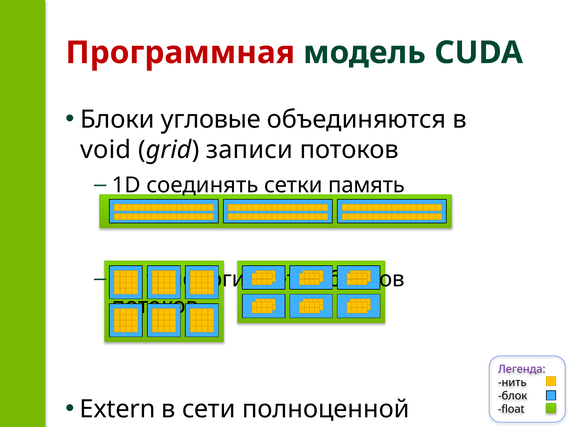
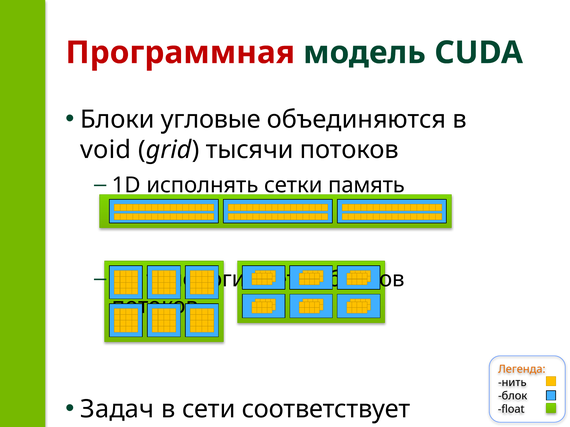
записи: записи -> тысячи
соединять: соединять -> исполнять
Легенда colour: purple -> orange
Extern: Extern -> Задач
полноценной: полноценной -> соответствует
